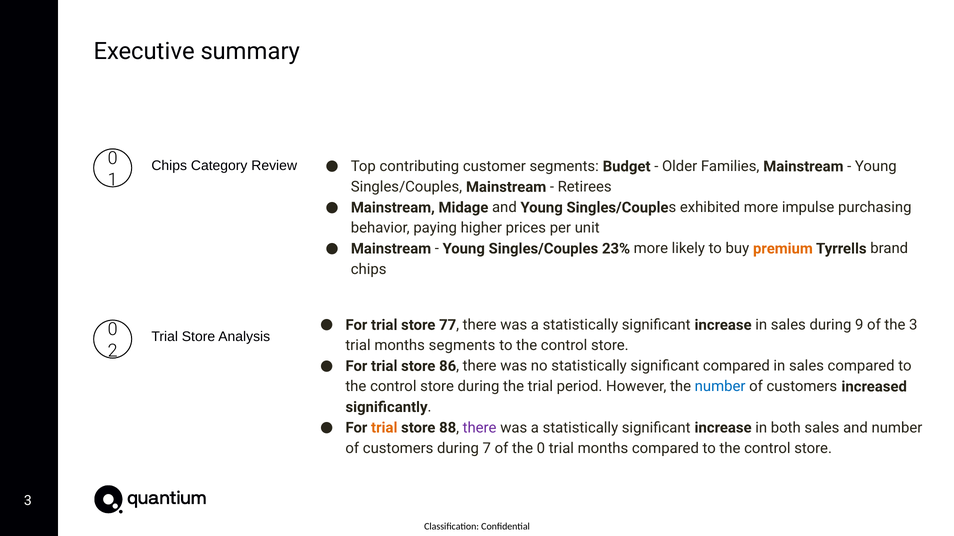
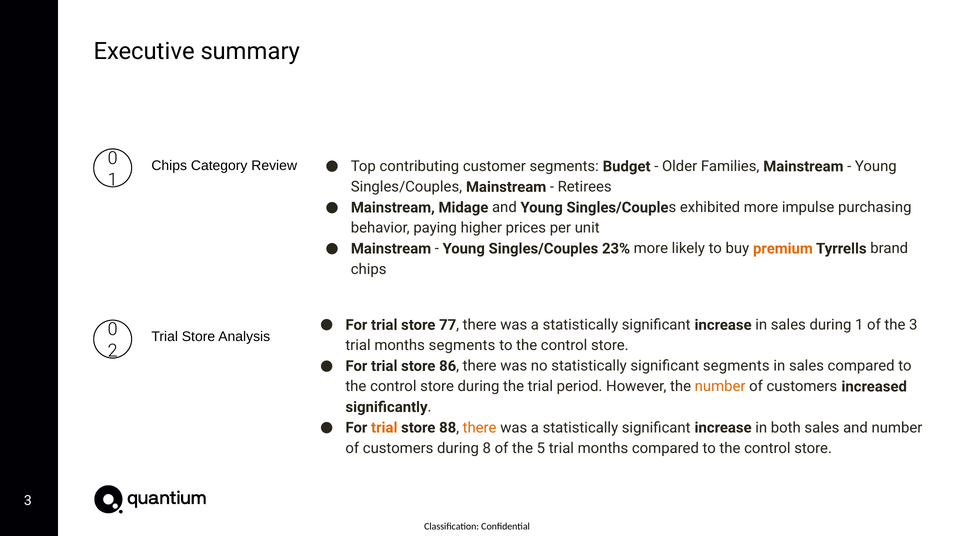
during 9: 9 -> 1
significant compared: compared -> segments
number at (720, 387) colour: blue -> orange
there at (480, 428) colour: purple -> orange
7: 7 -> 8
the 0: 0 -> 5
